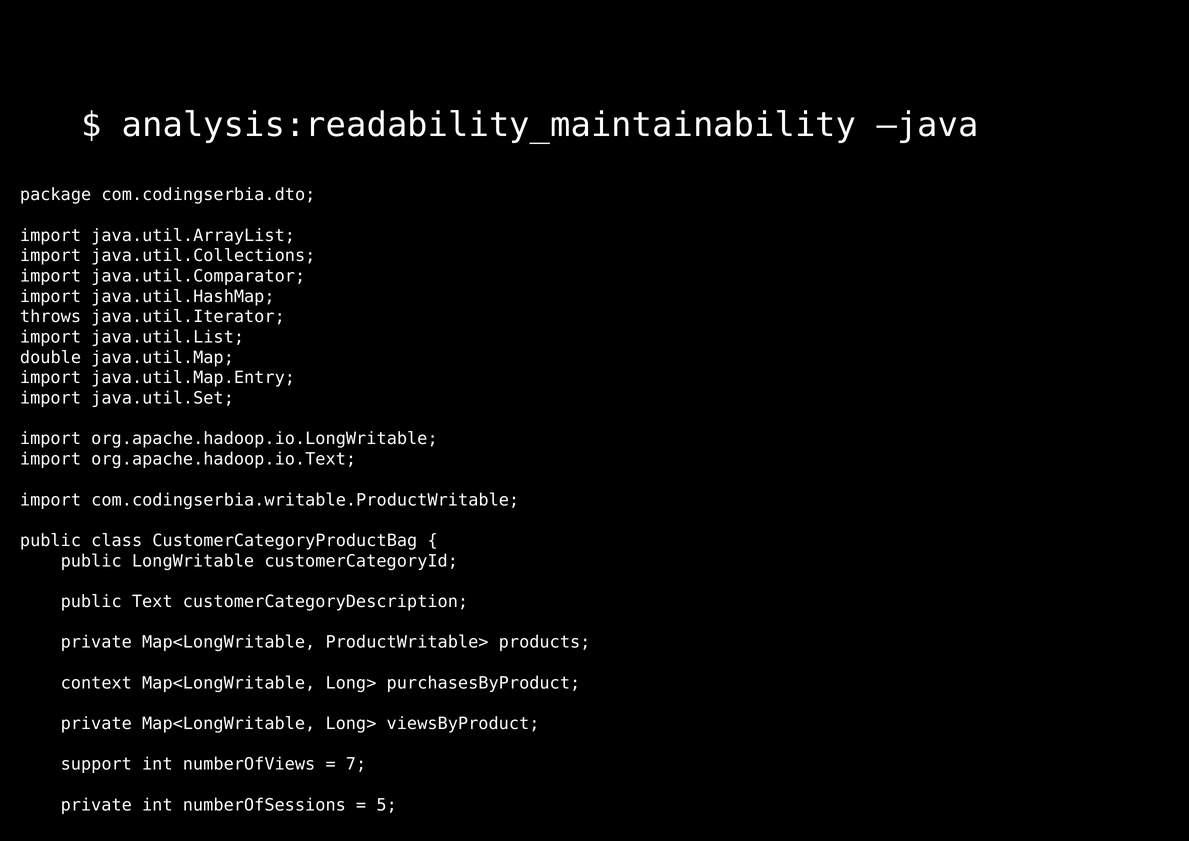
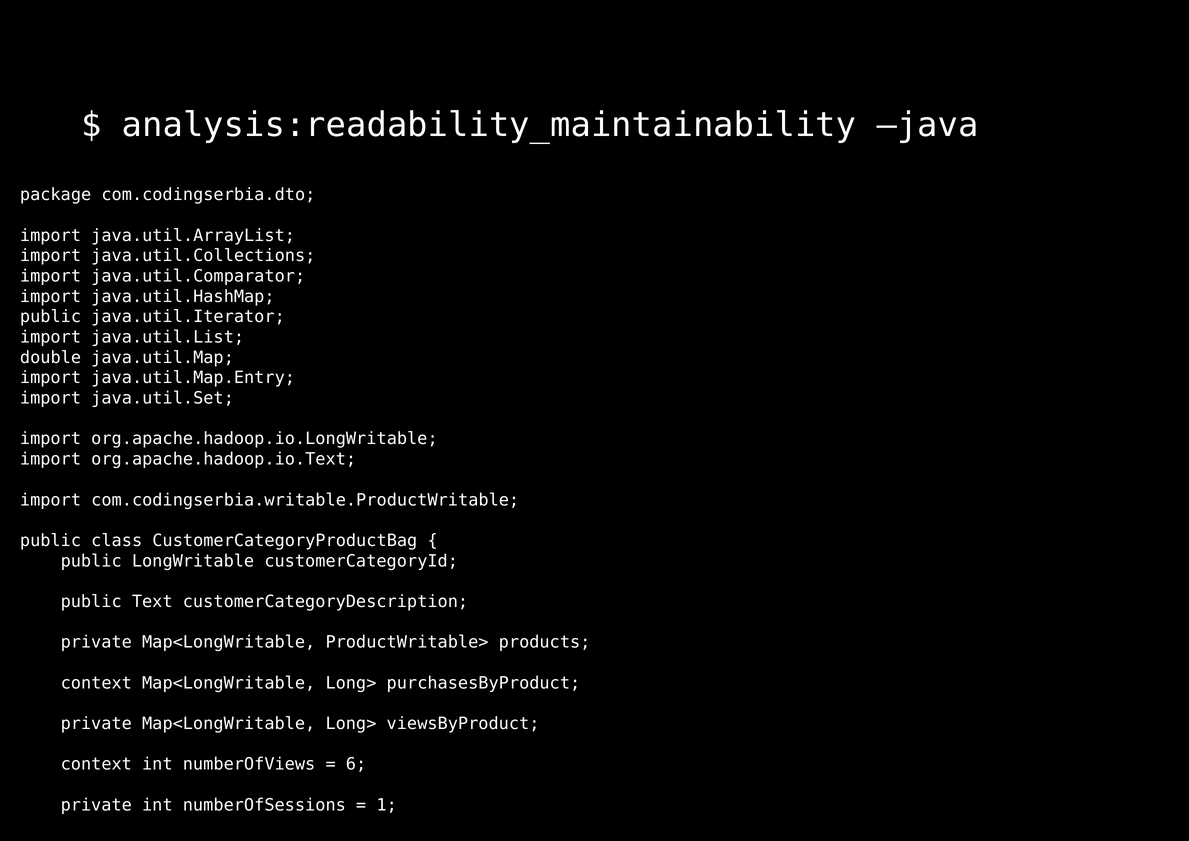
throws at (51, 317): throws -> public
support at (96, 764): support -> context
7: 7 -> 6
5: 5 -> 1
